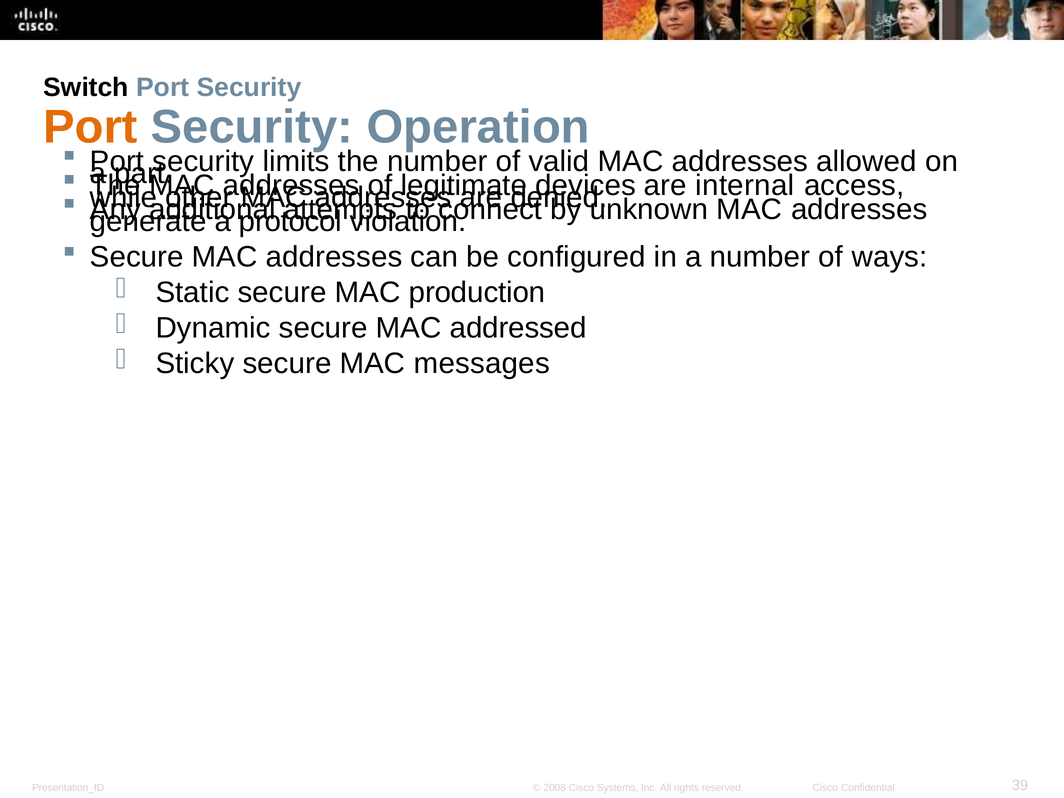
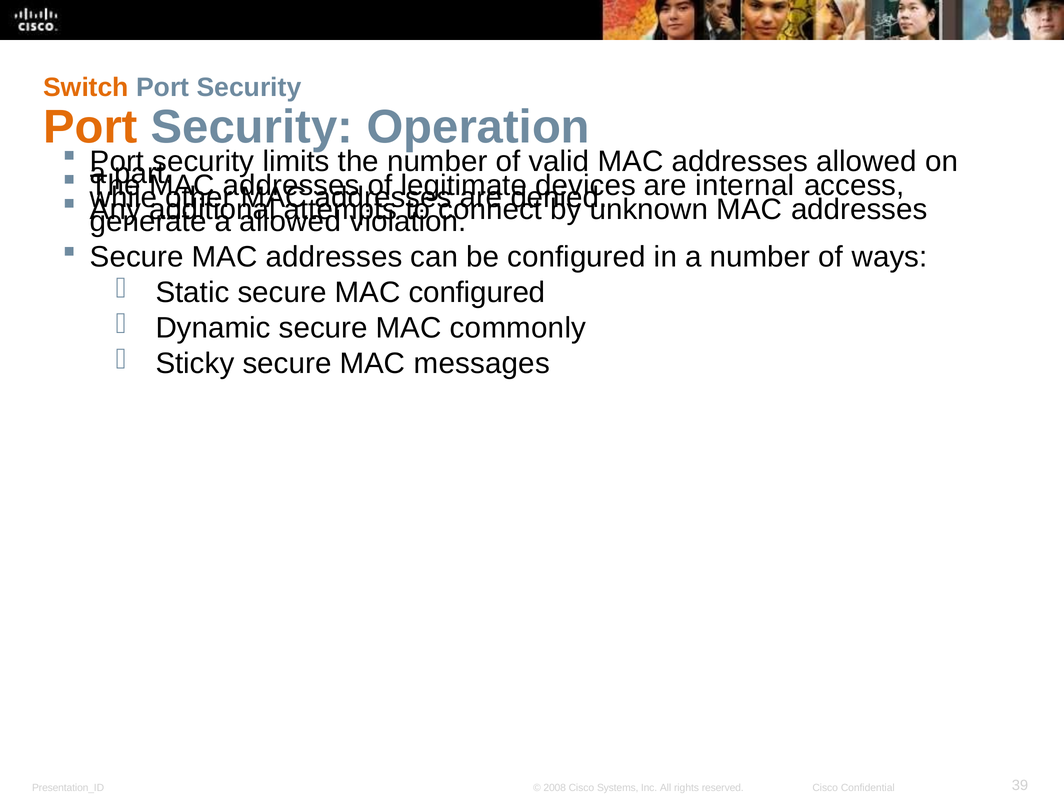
Switch colour: black -> orange
protocol at (290, 222): protocol -> allowed
MAC production: production -> configured
addressed: addressed -> commonly
